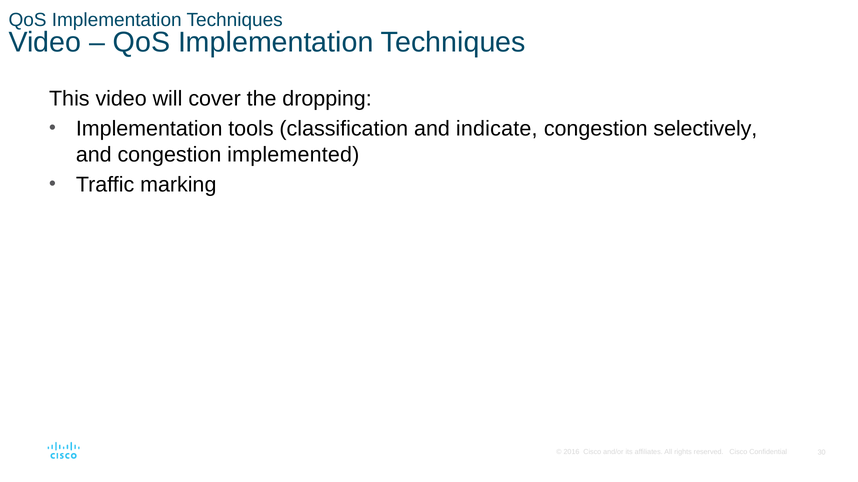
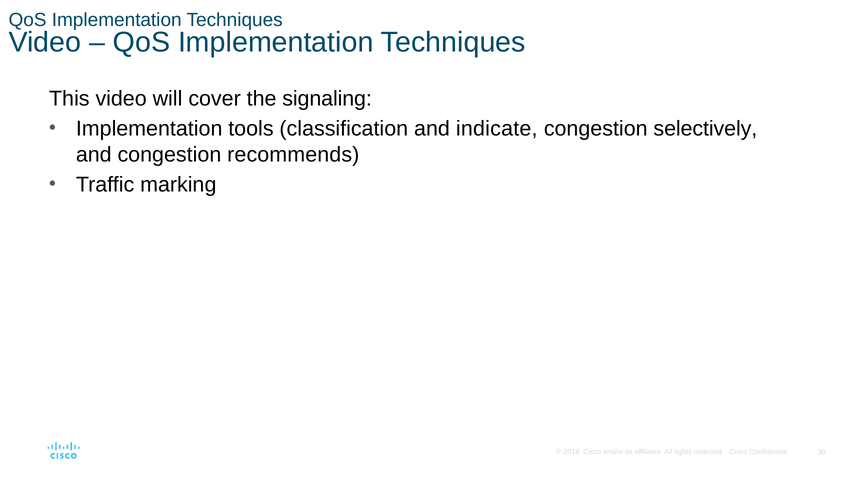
dropping: dropping -> signaling
implemented: implemented -> recommends
